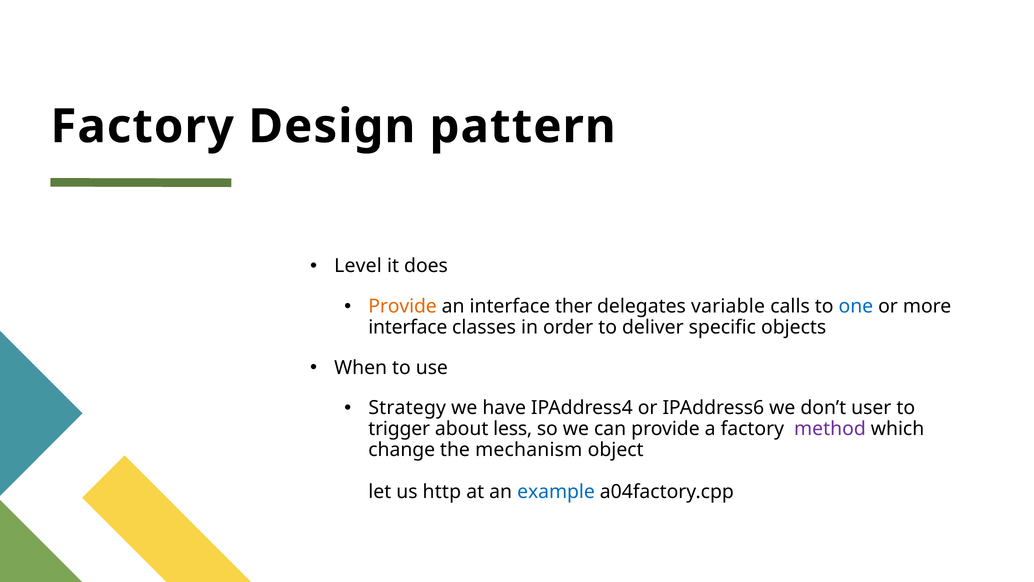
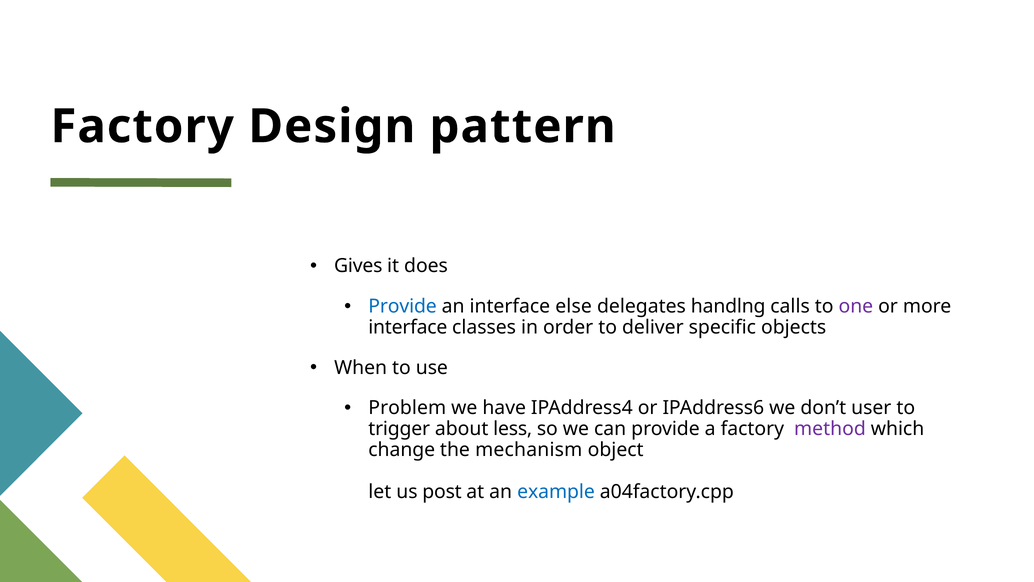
Level: Level -> Gives
Provide at (403, 306) colour: orange -> blue
ther: ther -> else
variable: variable -> handlng
one colour: blue -> purple
Strategy: Strategy -> Problem
http: http -> post
